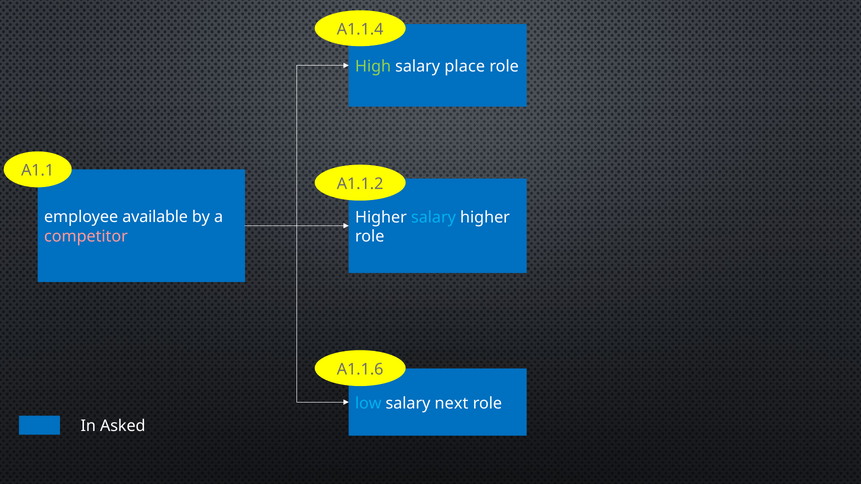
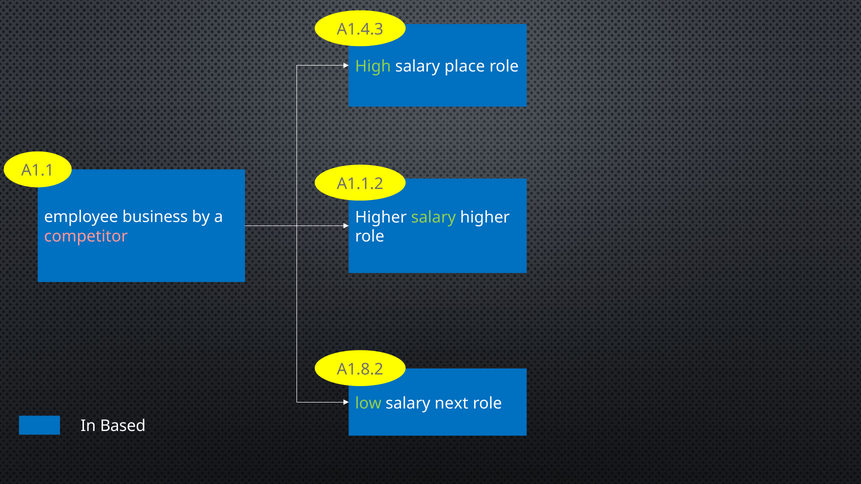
A1.1.4: A1.1.4 -> A1.4.3
available: available -> business
salary at (433, 217) colour: light blue -> light green
A1.1.6: A1.1.6 -> A1.8.2
low colour: light blue -> light green
Asked: Asked -> Based
